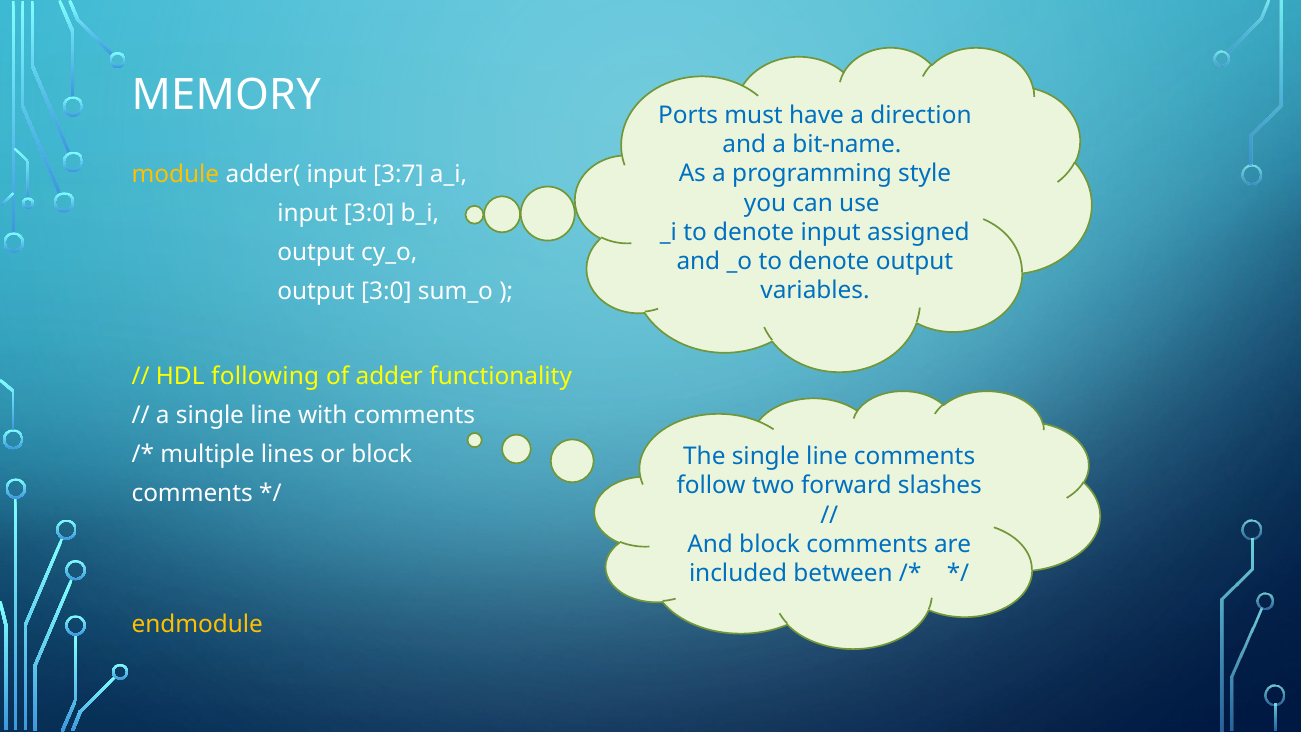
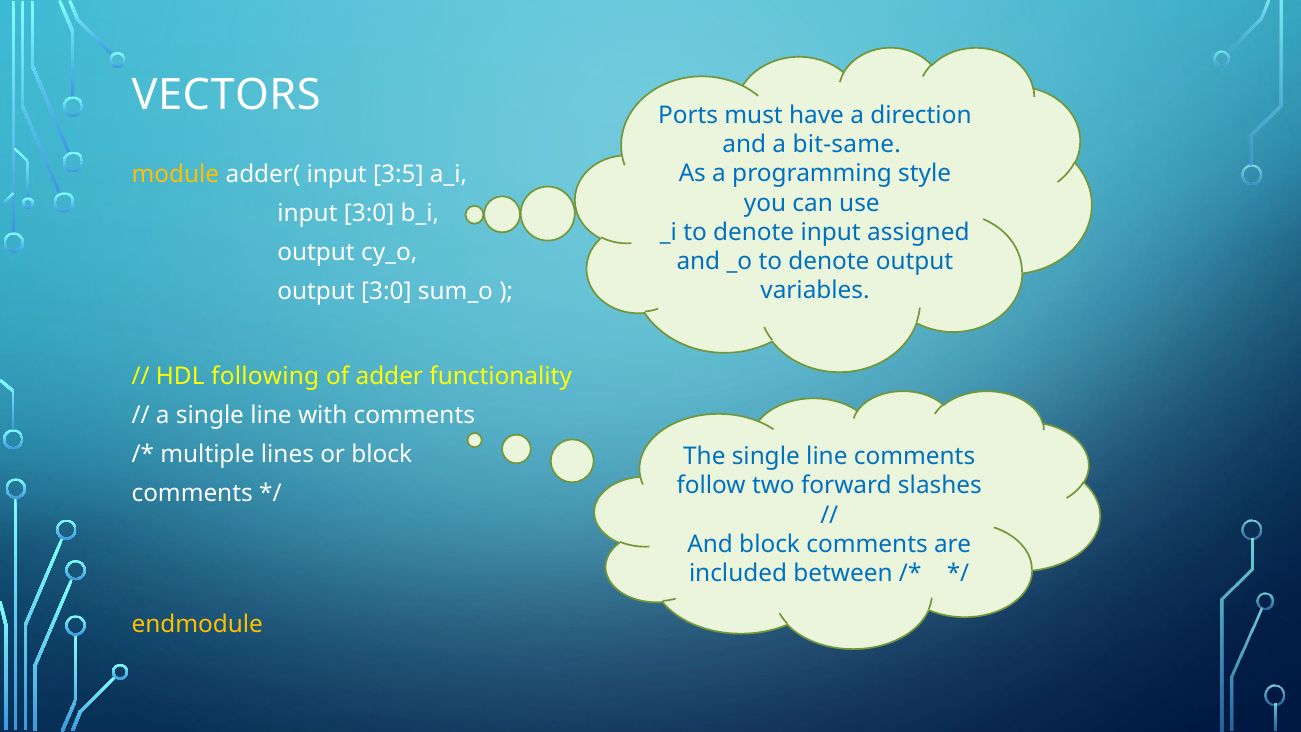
MEMORY: MEMORY -> VECTORS
bit-name: bit-name -> bit-same
3:7: 3:7 -> 3:5
